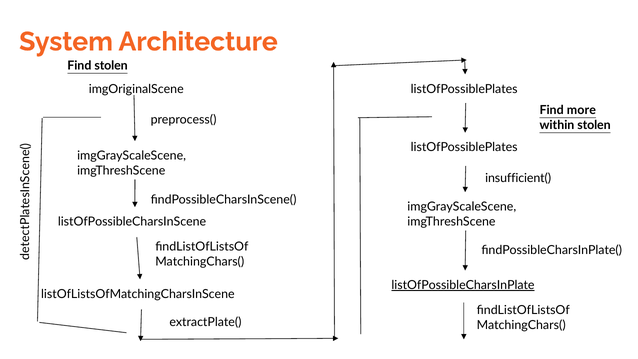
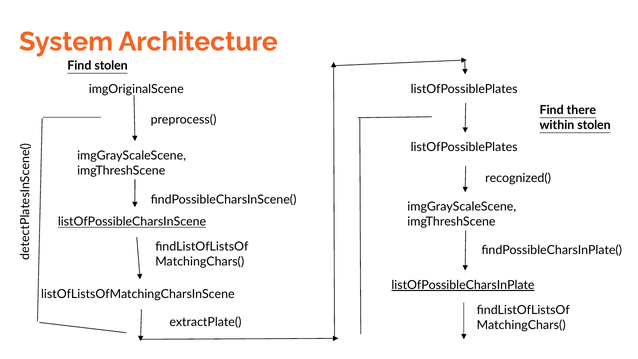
more: more -> there
insufficient(: insufficient( -> recognized(
listOfPossibleCharsInScene underline: none -> present
